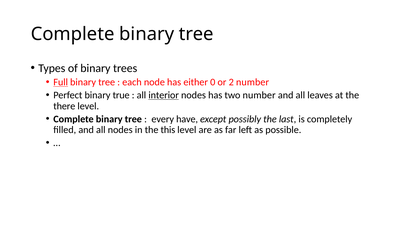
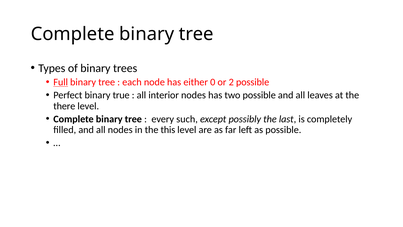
2 number: number -> possible
interior underline: present -> none
two number: number -> possible
have: have -> such
